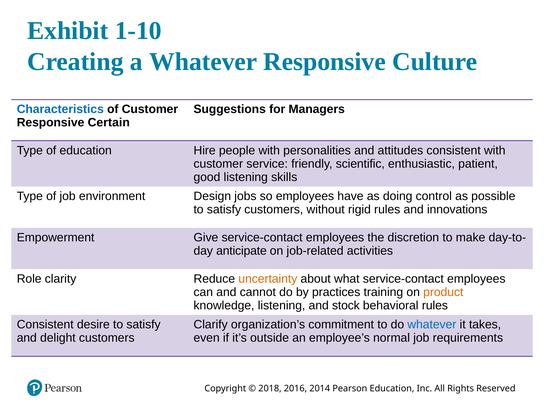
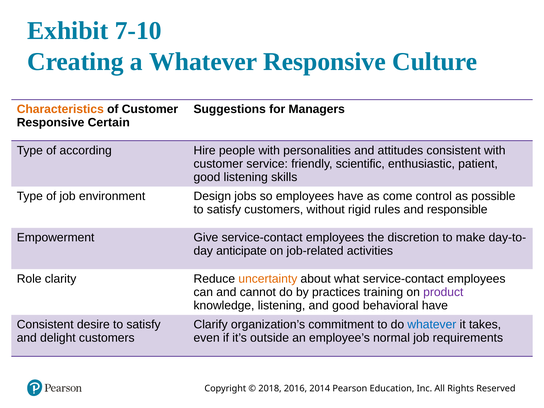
1-10: 1-10 -> 7-10
Characteristics colour: blue -> orange
of education: education -> according
doing: doing -> come
innovations: innovations -> responsible
product colour: orange -> purple
and stock: stock -> good
behavioral rules: rules -> have
